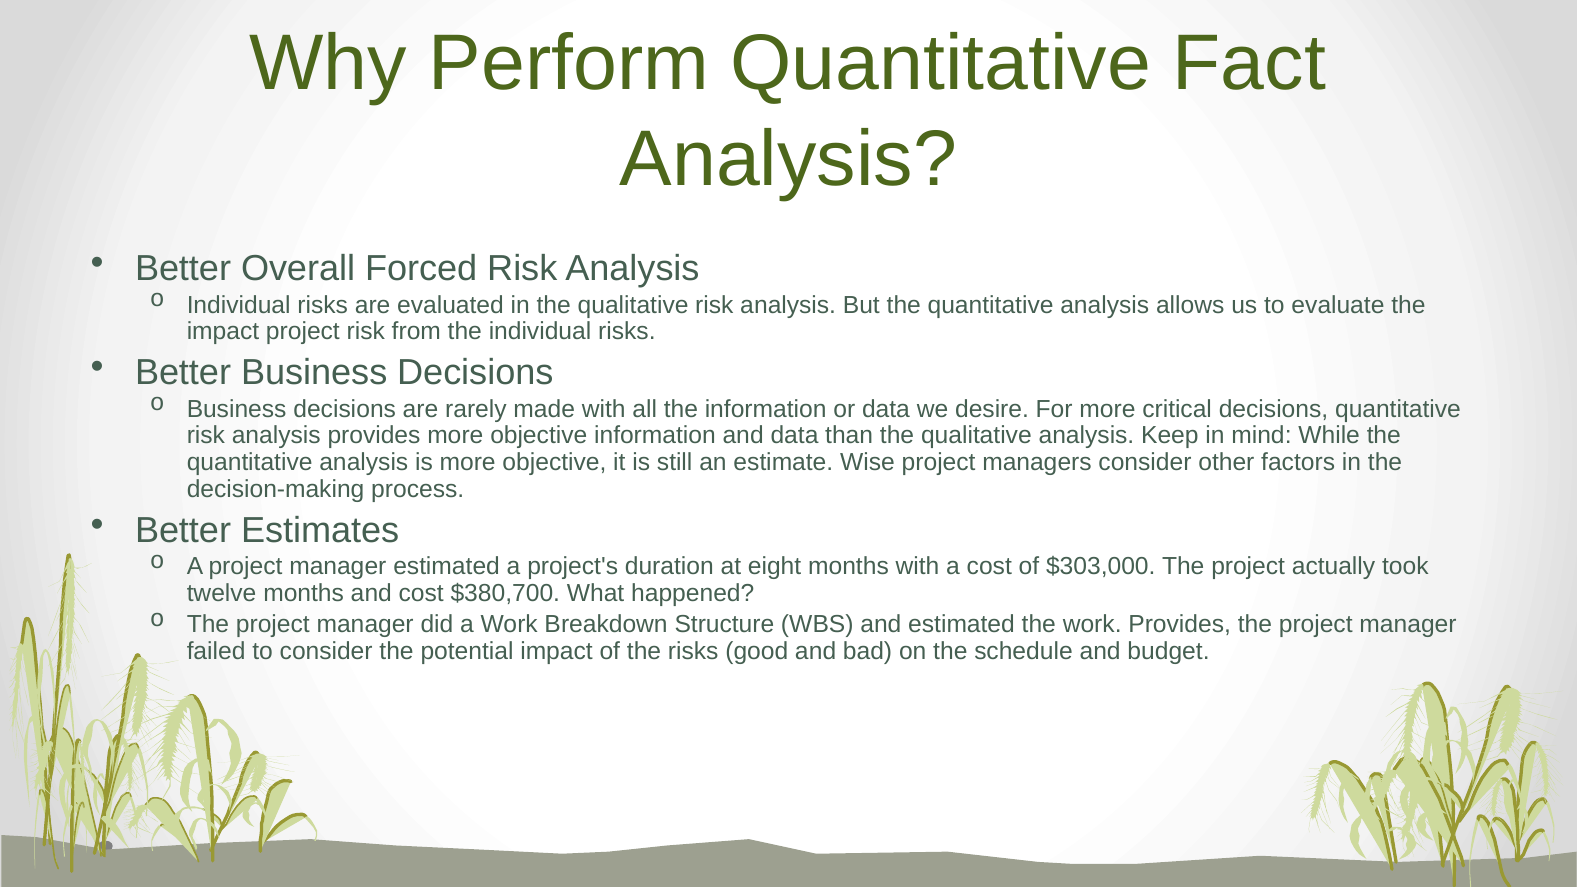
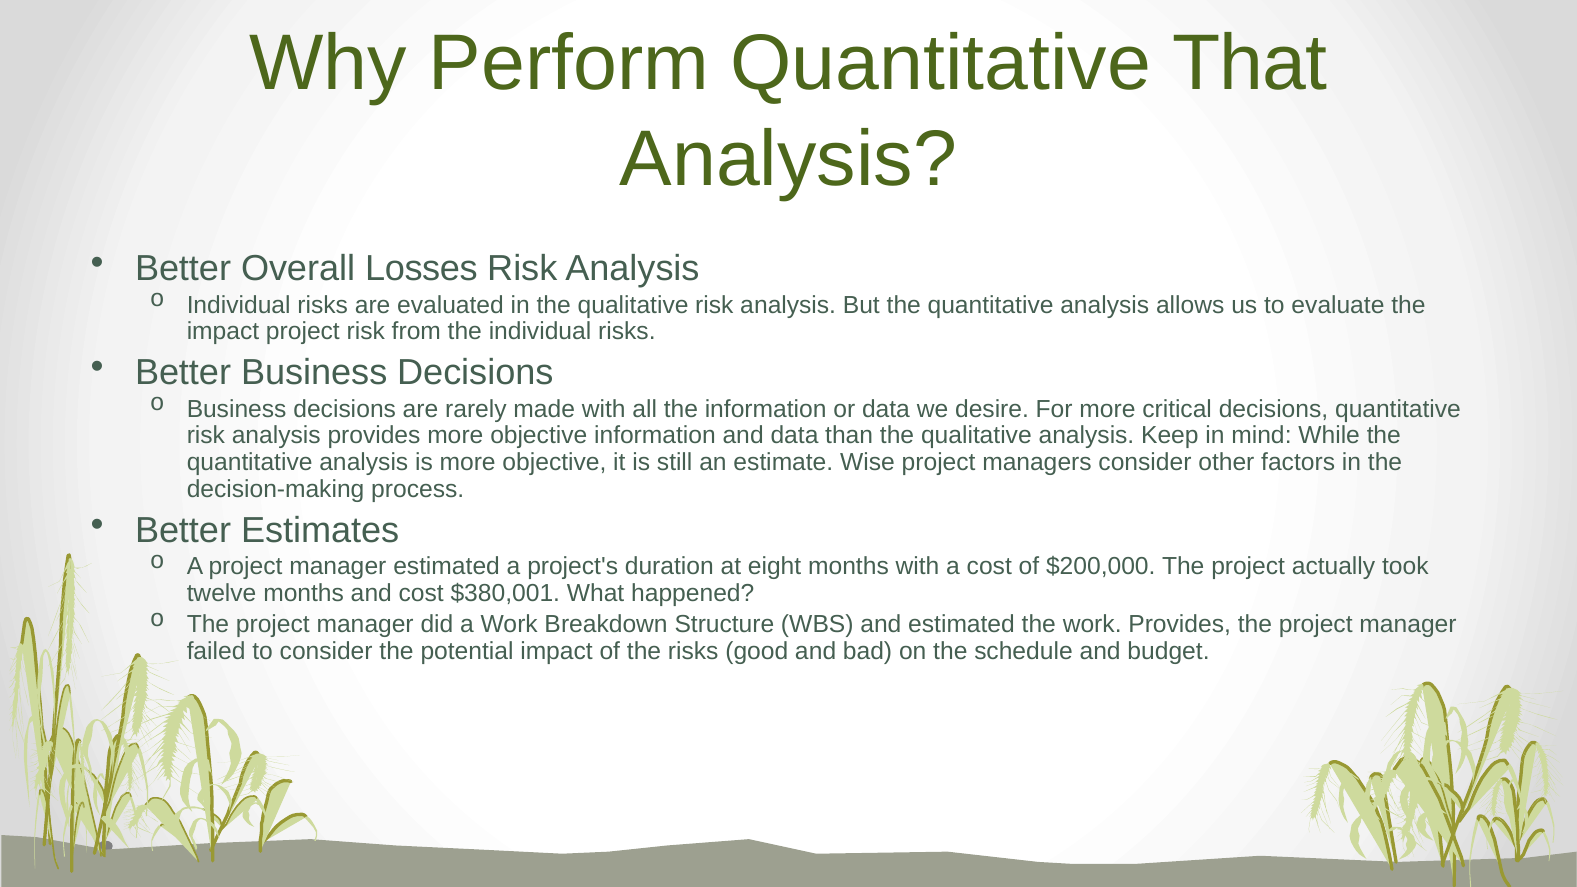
Fact: Fact -> That
Forced: Forced -> Losses
$303,000: $303,000 -> $200,000
$380,700: $380,700 -> $380,001
